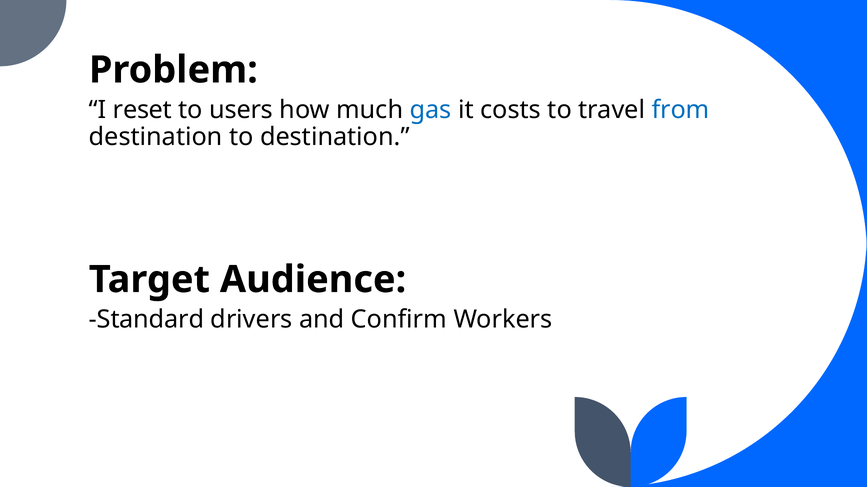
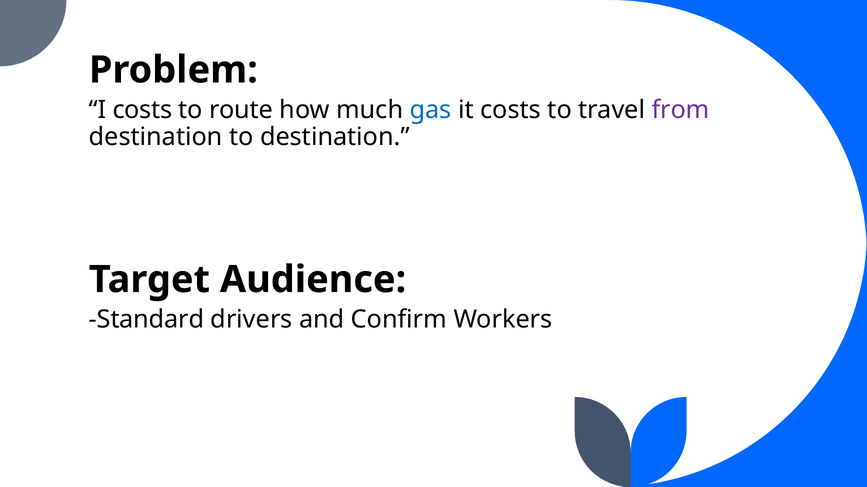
I reset: reset -> costs
users: users -> route
from colour: blue -> purple
